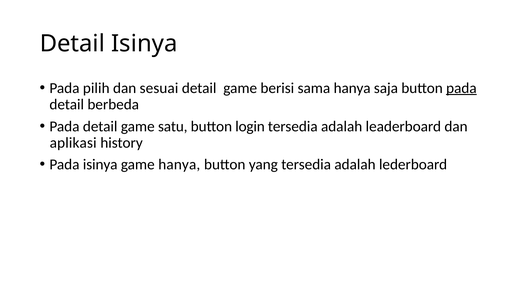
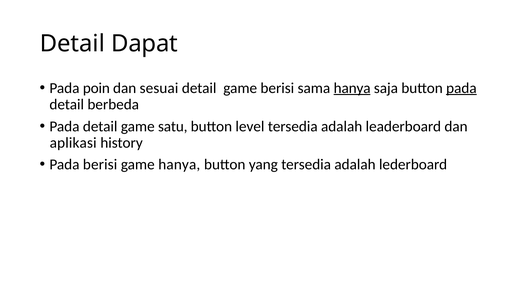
Detail Isinya: Isinya -> Dapat
pilih: pilih -> poin
hanya at (352, 88) underline: none -> present
login: login -> level
Pada isinya: isinya -> berisi
